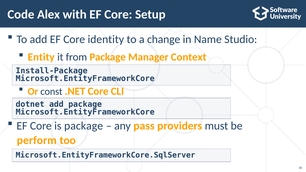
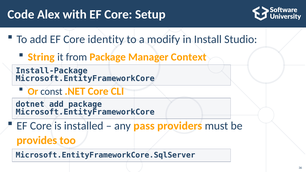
change: change -> modify
Name: Name -> Install
Entity: Entity -> String
is package: package -> installed
perform: perform -> provides
